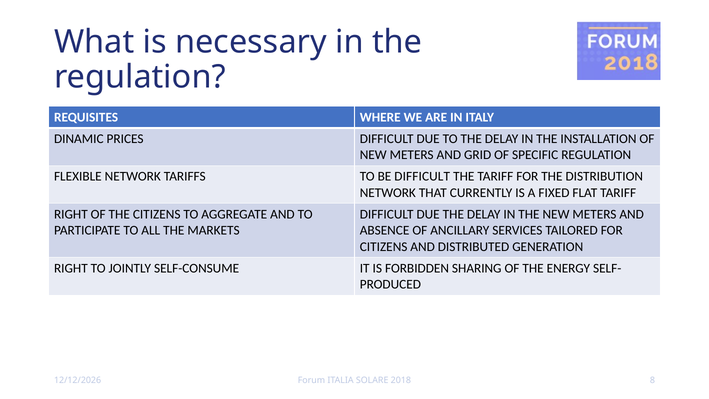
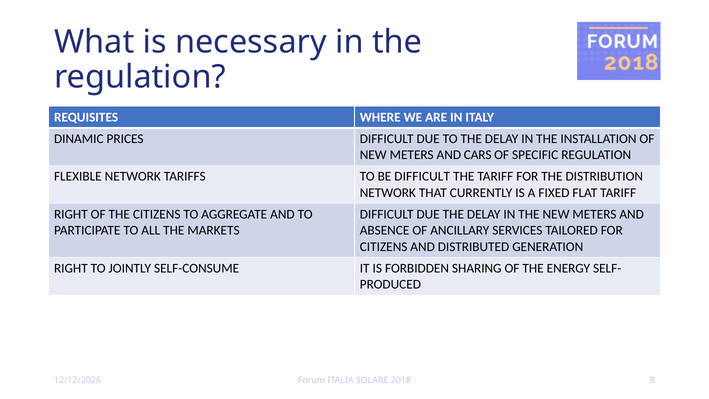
GRID: GRID -> CARS
